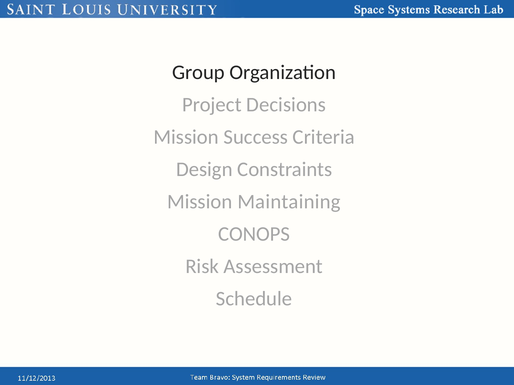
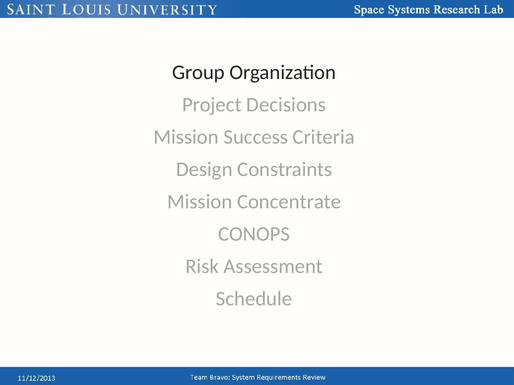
Maintaining: Maintaining -> Concentrate
